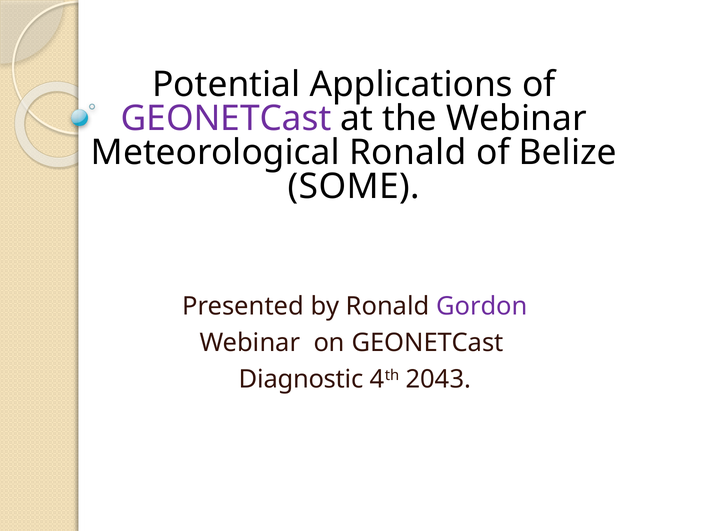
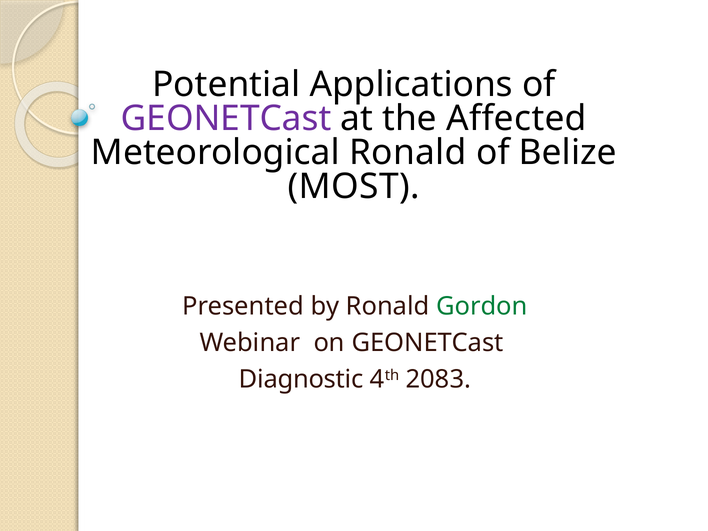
the Webinar: Webinar -> Affected
SOME: SOME -> MOST
Gordon colour: purple -> green
2043: 2043 -> 2083
